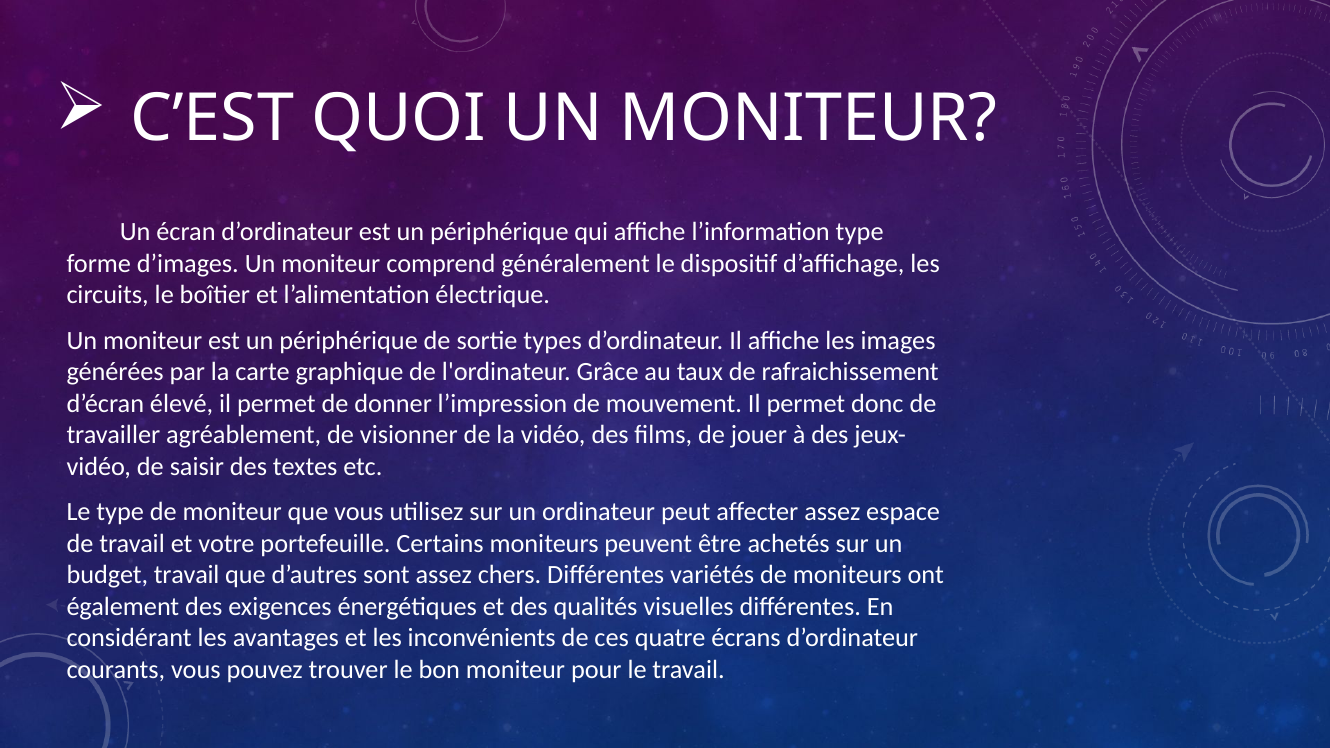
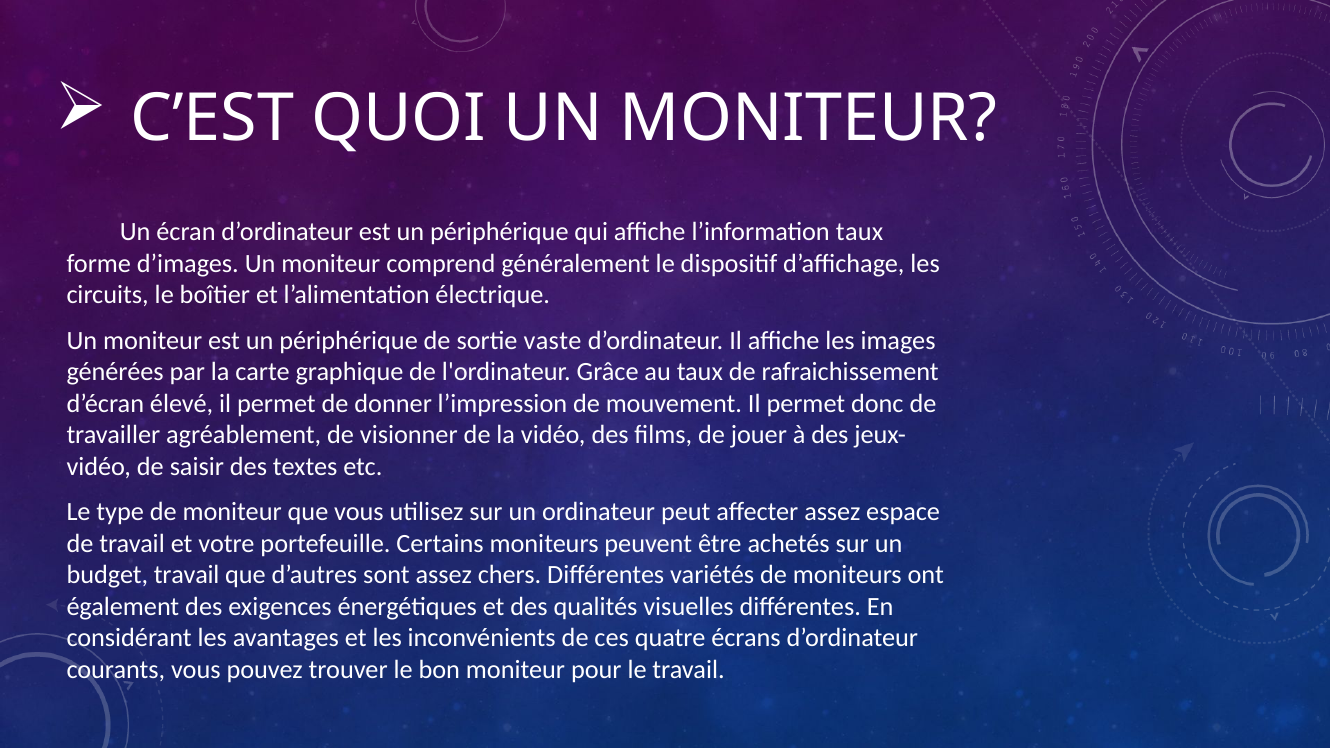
l’information type: type -> taux
types: types -> vaste
